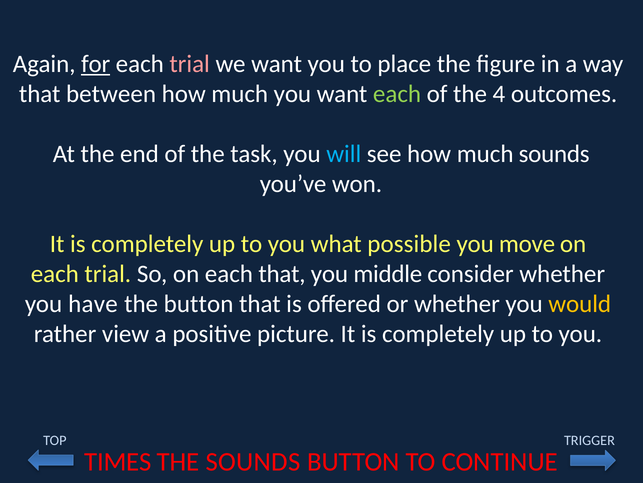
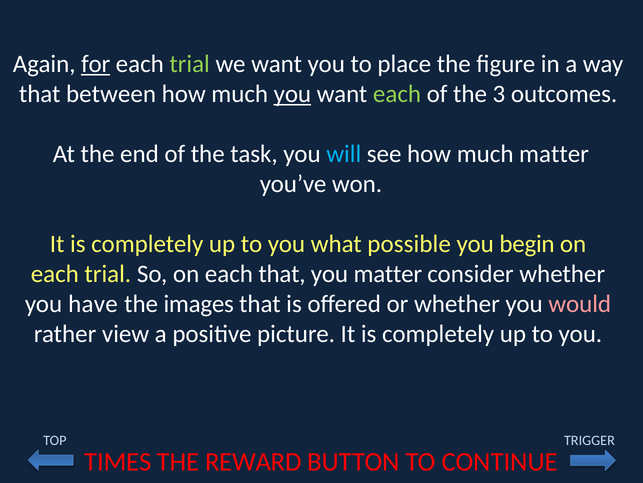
trial at (190, 64) colour: pink -> light green
you at (292, 94) underline: none -> present
4: 4 -> 3
much sounds: sounds -> matter
move: move -> begin
you middle: middle -> matter
the button: button -> images
would colour: yellow -> pink
THE SOUNDS: SOUNDS -> REWARD
